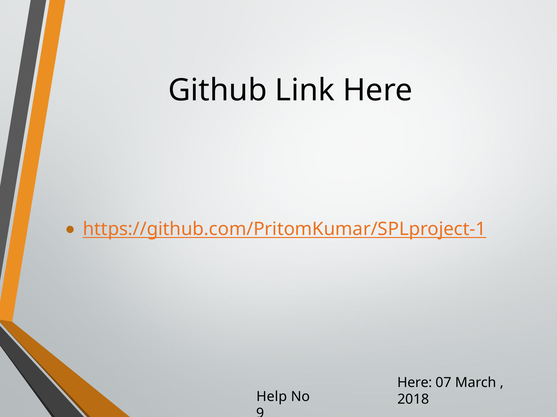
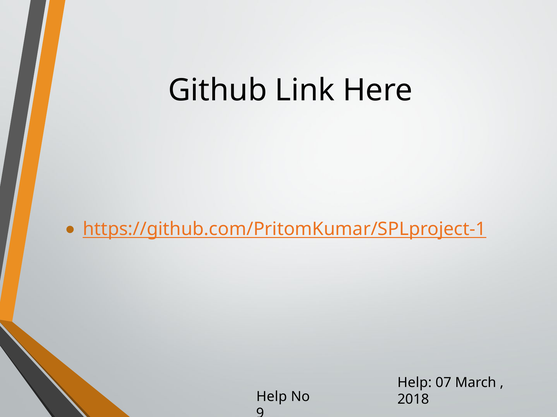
Here at (415, 383): Here -> Help
